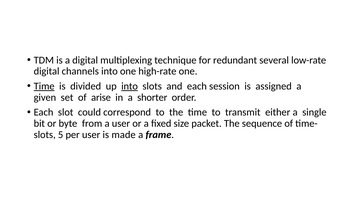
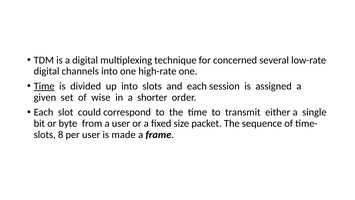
redundant: redundant -> concerned
into at (130, 86) underline: present -> none
arise: arise -> wise
5: 5 -> 8
